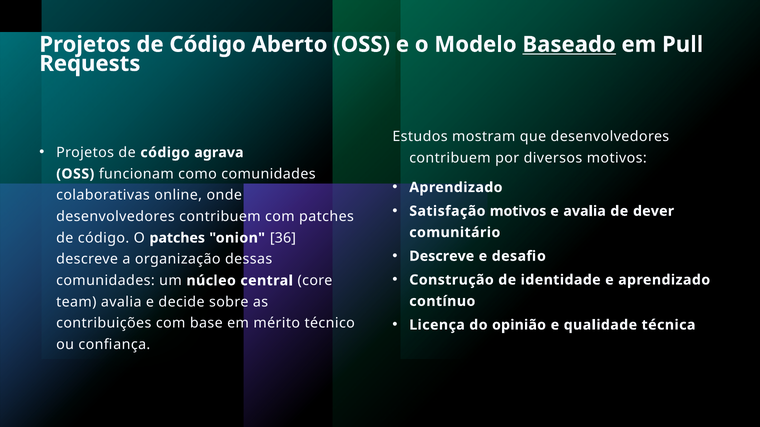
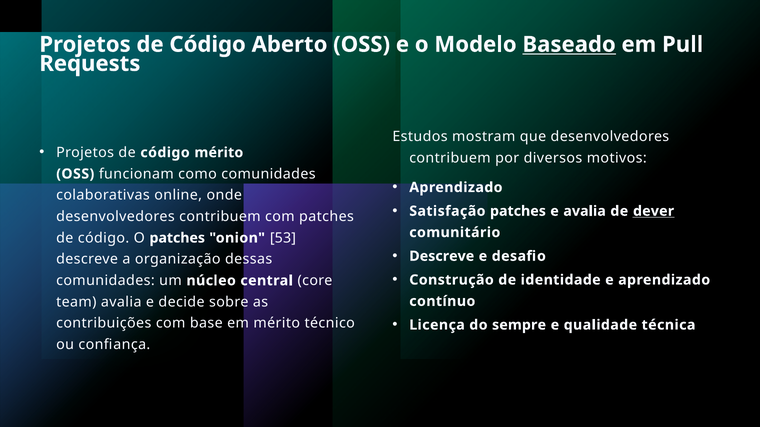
código agrava: agrava -> mérito
Satisfação motivos: motivos -> patches
dever underline: none -> present
36: 36 -> 53
opinião: opinião -> sempre
